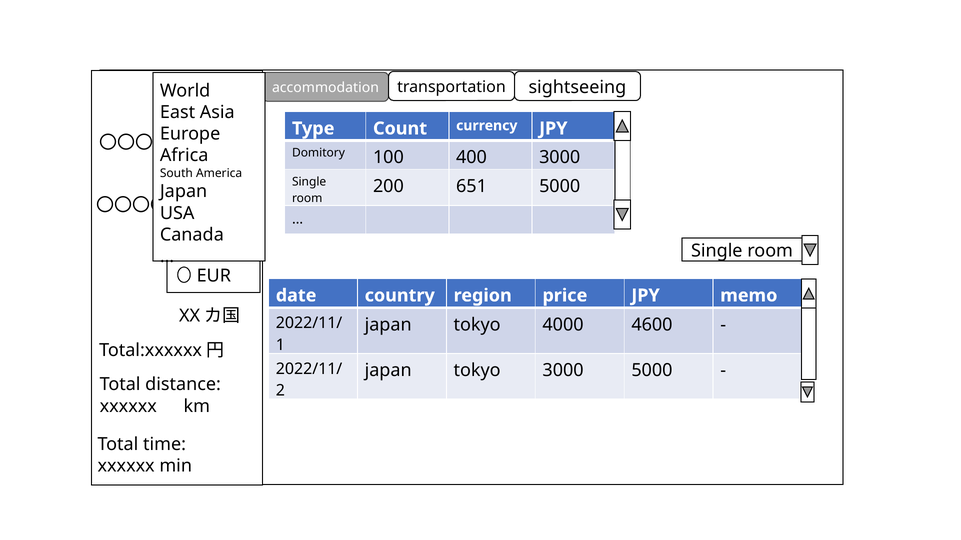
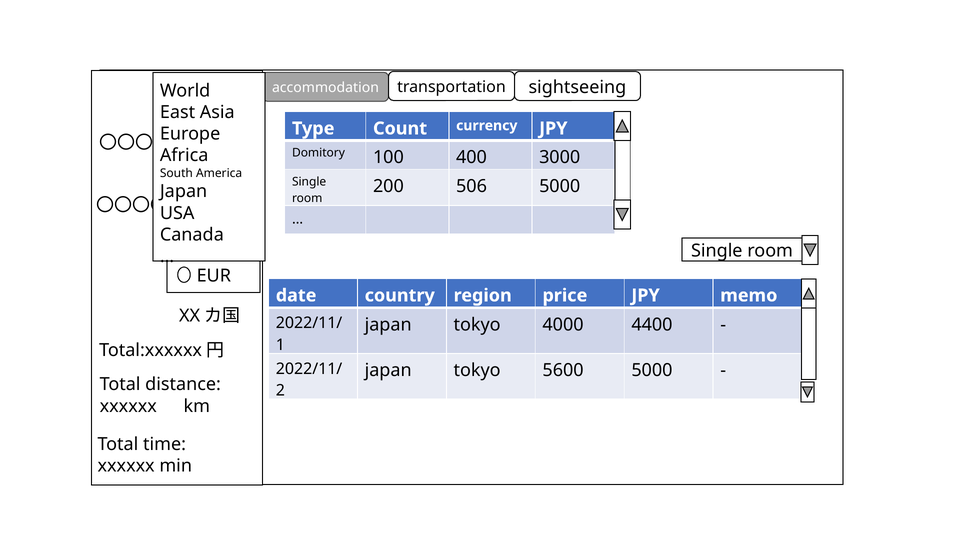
651: 651 -> 506
4600: 4600 -> 4400
tokyo 3000: 3000 -> 5600
